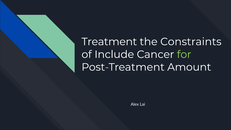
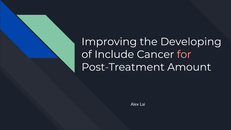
Treatment: Treatment -> Improving
Constraints: Constraints -> Developing
for colour: light green -> pink
